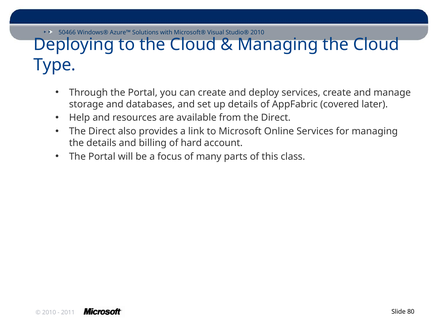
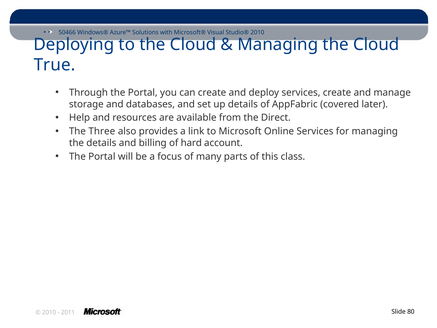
Type: Type -> True
Direct at (102, 131): Direct -> Three
